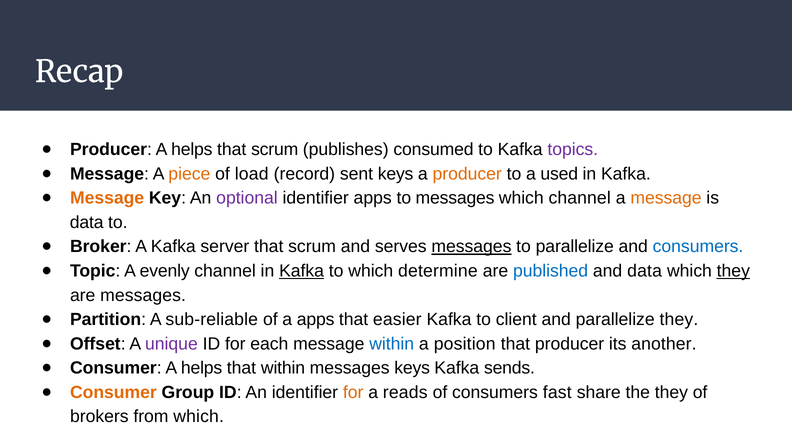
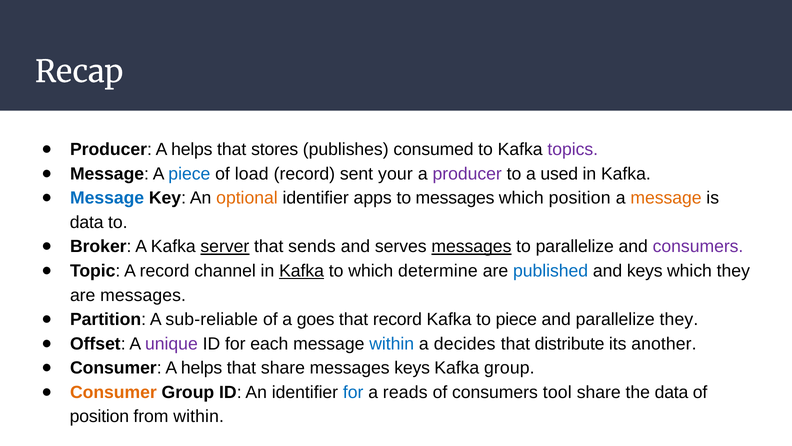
scrum at (275, 149): scrum -> stores
piece at (189, 174) colour: orange -> blue
sent keys: keys -> your
producer at (467, 174) colour: orange -> purple
Message at (107, 198) colour: orange -> blue
optional colour: purple -> orange
which channel: channel -> position
server underline: none -> present
scrum at (312, 246): scrum -> sends
consumers at (698, 246) colour: blue -> purple
A evenly: evenly -> record
and data: data -> keys
they at (733, 271) underline: present -> none
a apps: apps -> goes
that easier: easier -> record
to client: client -> piece
position: position -> decides
that producer: producer -> distribute
that within: within -> share
Kafka sends: sends -> group
for at (353, 392) colour: orange -> blue
fast: fast -> tool
the they: they -> data
brokers at (99, 416): brokers -> position
from which: which -> within
